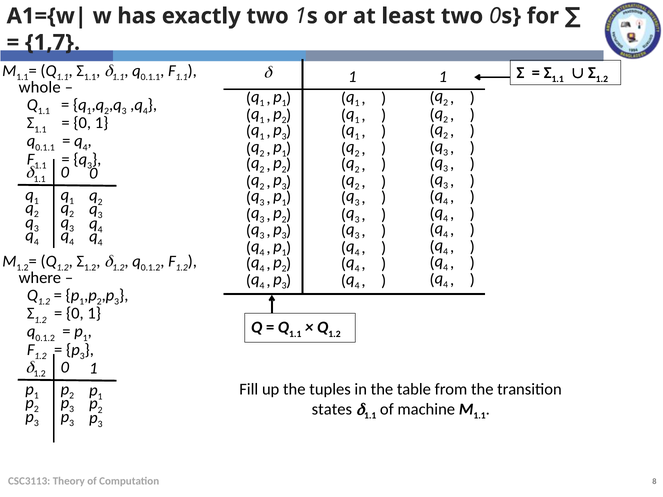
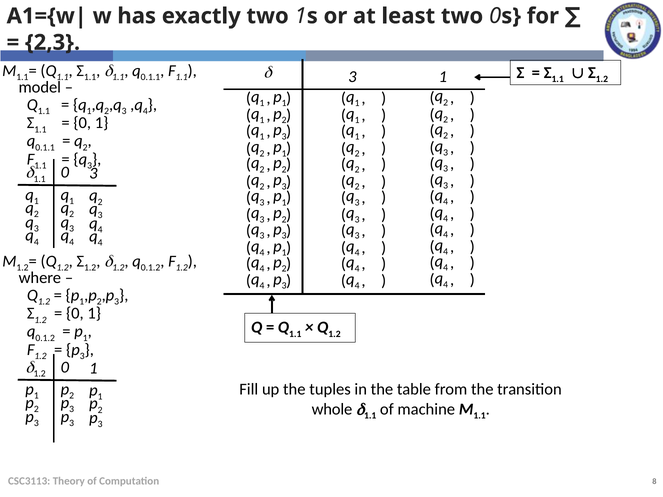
1,7: 1,7 -> 2,3
1 at (352, 77): 1 -> 3
whole: whole -> model
4 at (85, 148): 4 -> 2
0 0: 0 -> 3
states: states -> whole
